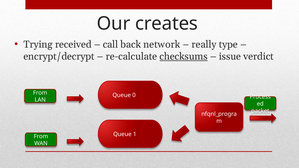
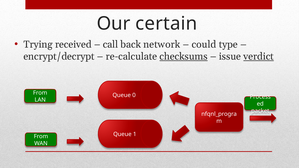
creates: creates -> certain
really: really -> could
verdict underline: none -> present
